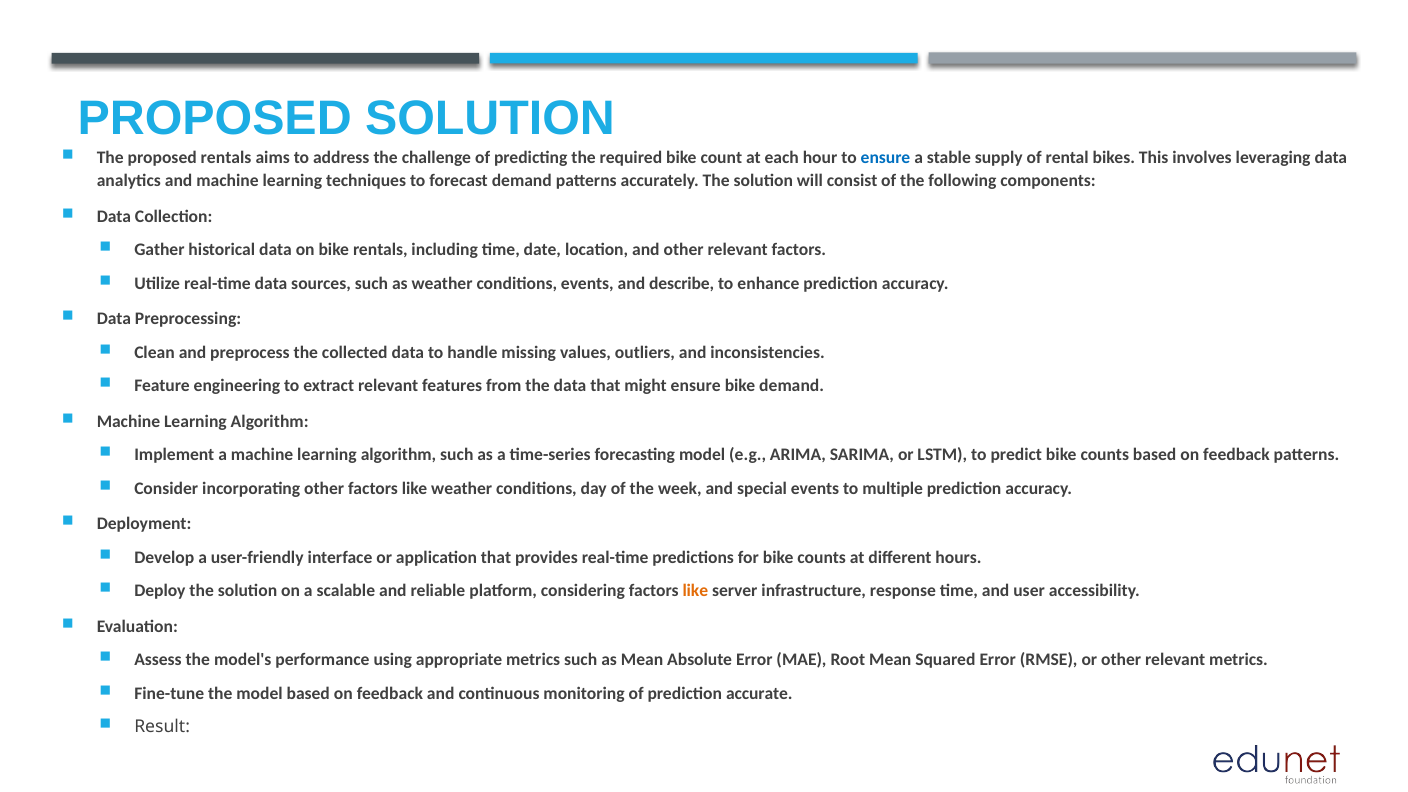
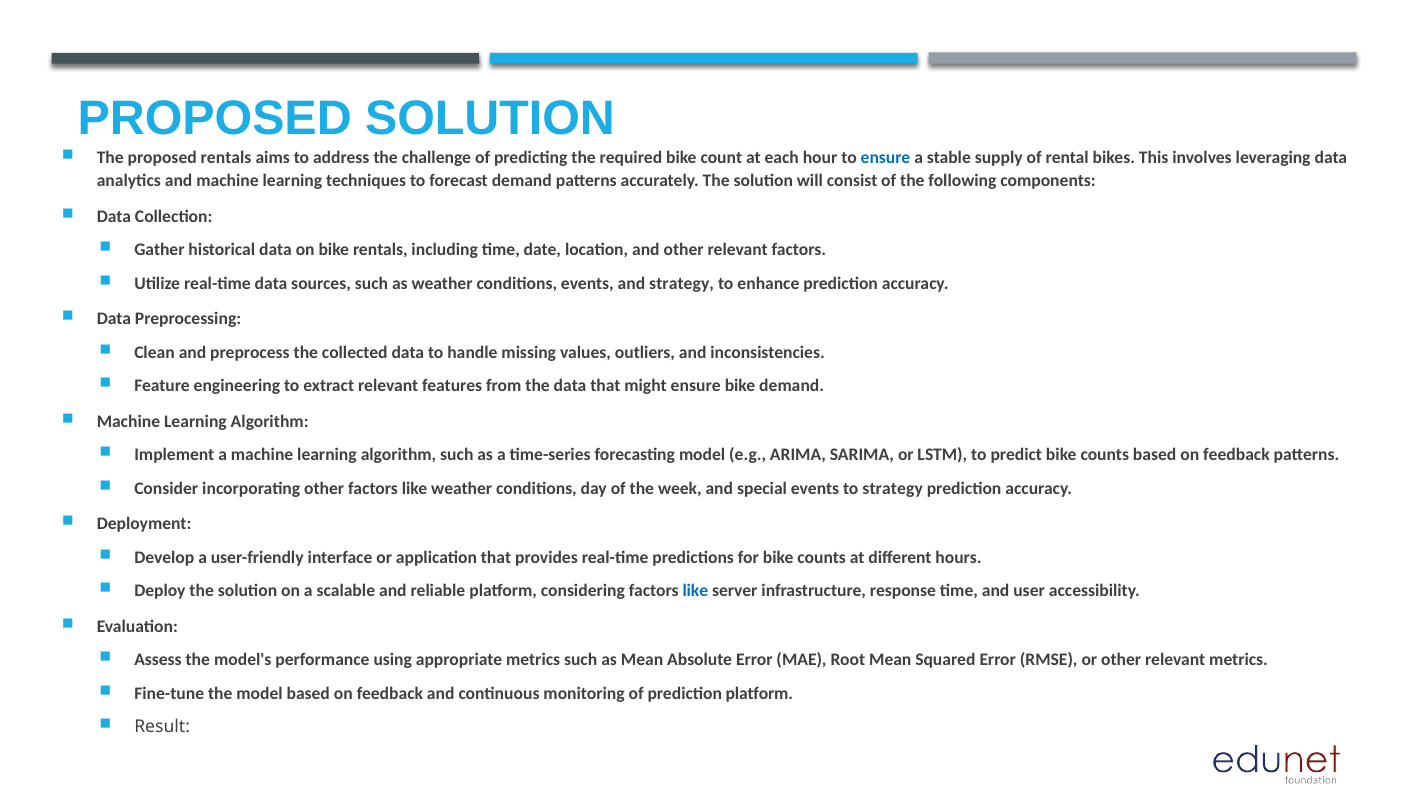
and describe: describe -> strategy
to multiple: multiple -> strategy
like at (695, 591) colour: orange -> blue
prediction accurate: accurate -> platform
